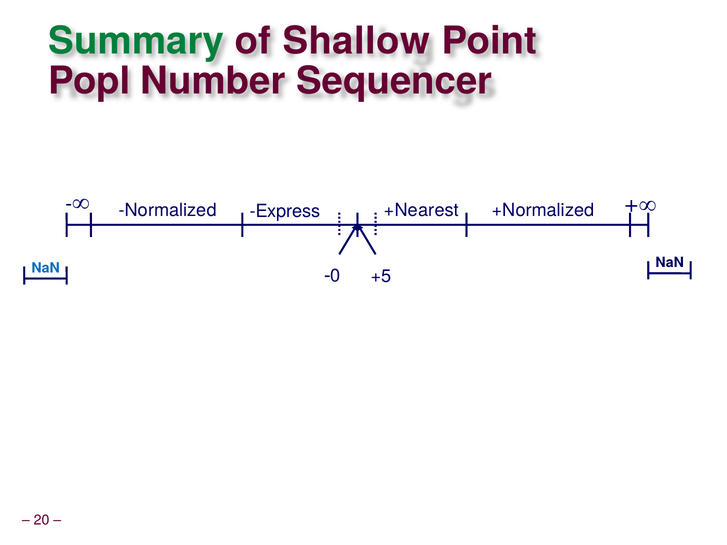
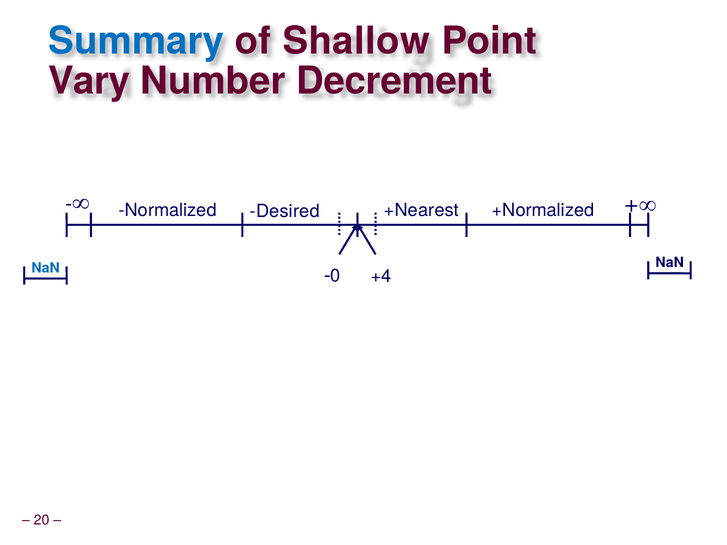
Summary colour: green -> blue
Popl: Popl -> Vary
Sequencer: Sequencer -> Decrement
Express: Express -> Desired
+5: +5 -> +4
